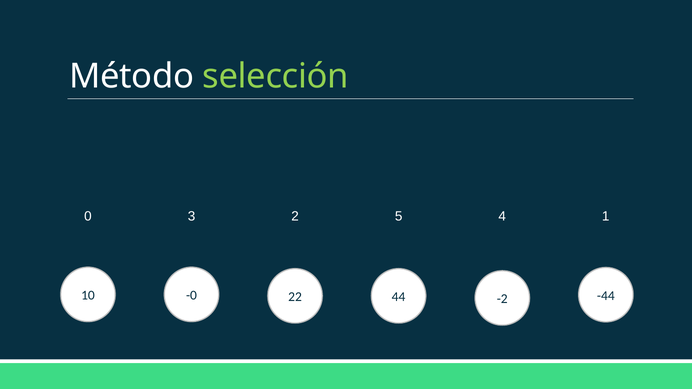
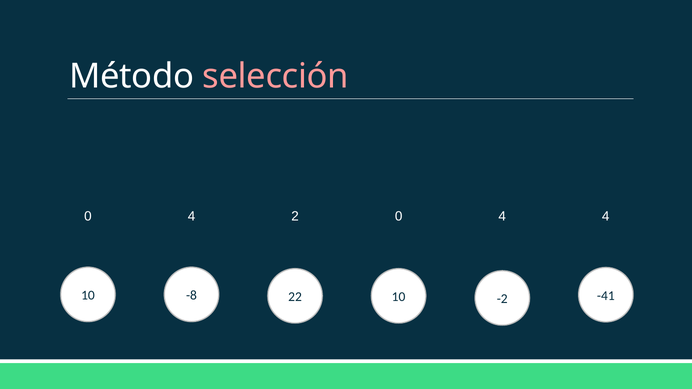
selección colour: light green -> pink
3 at (192, 217): 3 -> 4
2 5: 5 -> 0
4 1: 1 -> 4
-0: -0 -> -8
22 44: 44 -> 10
-44: -44 -> -41
